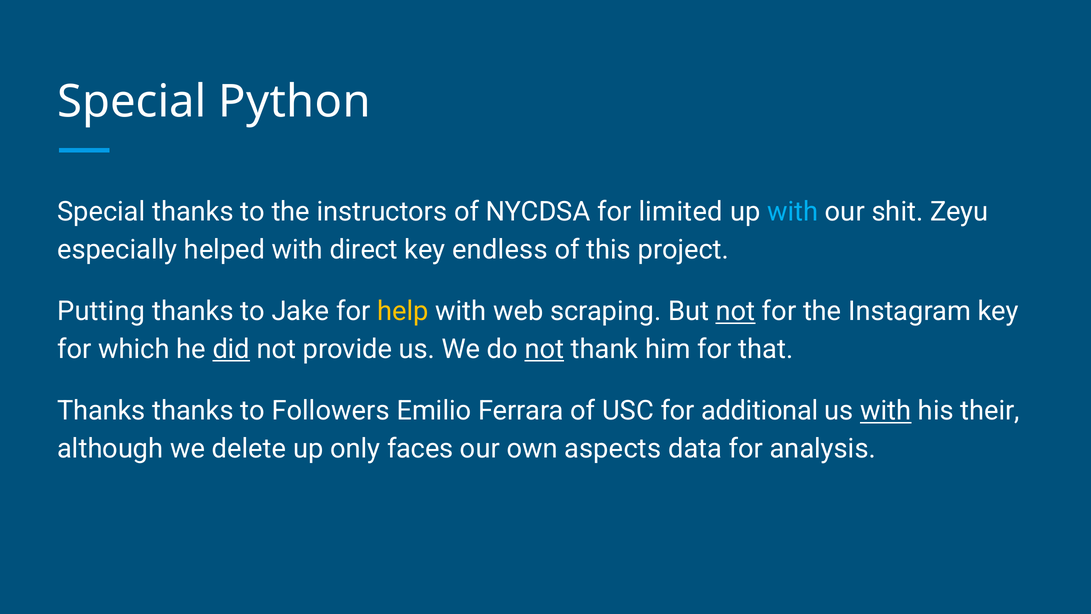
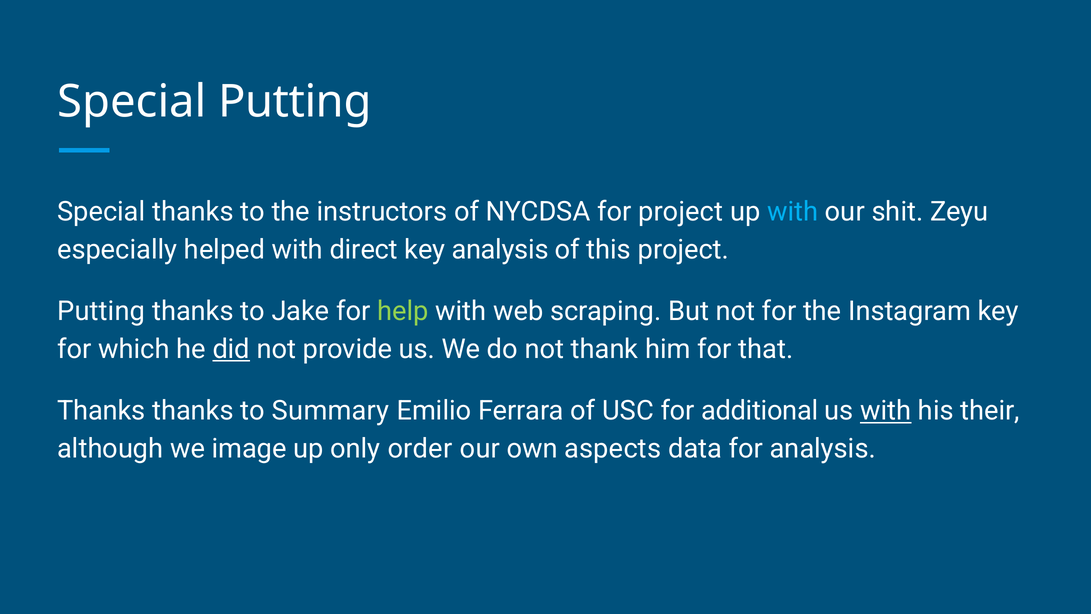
Special Python: Python -> Putting
for limited: limited -> project
key endless: endless -> analysis
help colour: yellow -> light green
not at (735, 311) underline: present -> none
not at (544, 349) underline: present -> none
Followers: Followers -> Summary
delete: delete -> image
faces: faces -> order
